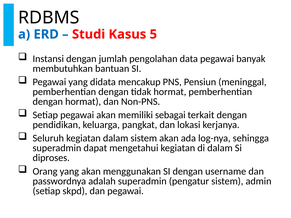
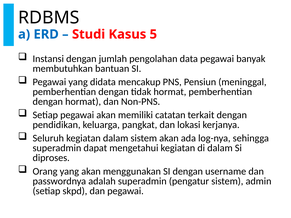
sebagai: sebagai -> catatan
